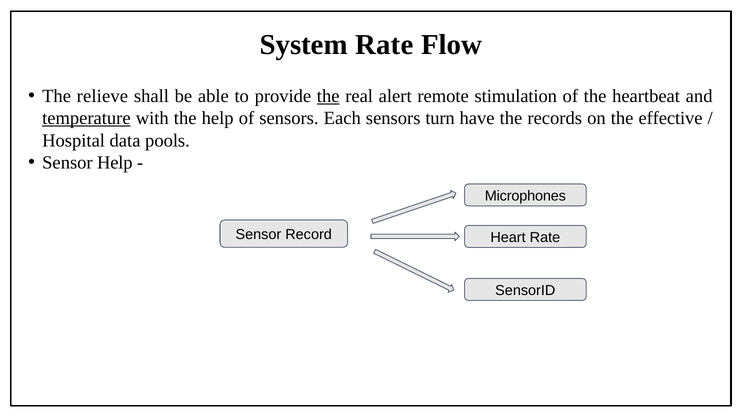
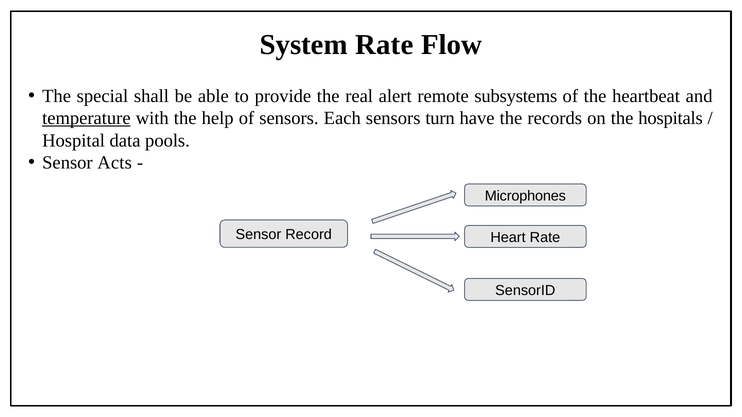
relieve: relieve -> special
the at (328, 96) underline: present -> none
stimulation: stimulation -> subsystems
effective: effective -> hospitals
Sensor Help: Help -> Acts
